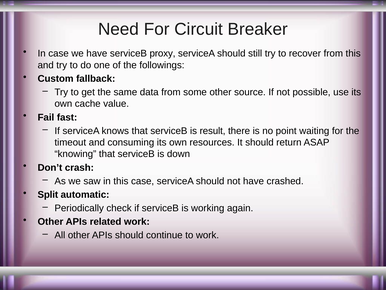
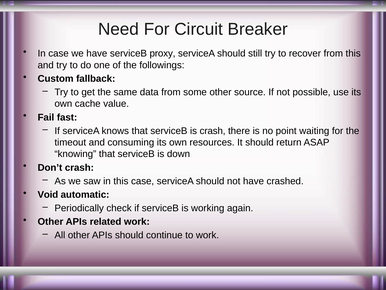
is result: result -> crash
Split: Split -> Void
